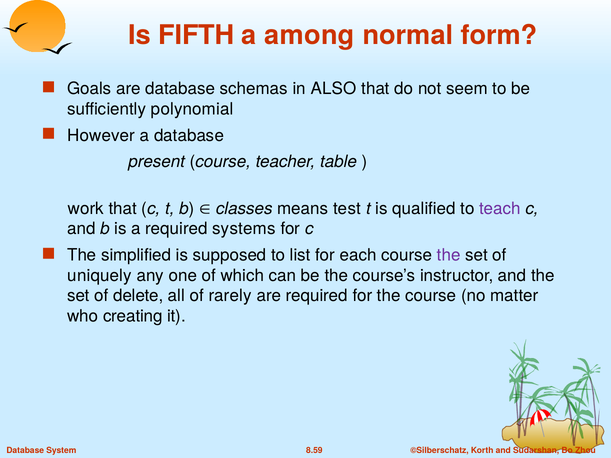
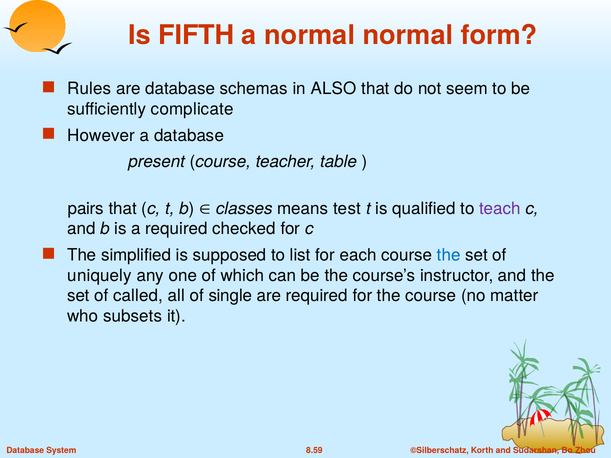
a among: among -> normal
Goals: Goals -> Rules
polynomial: polynomial -> complicate
work: work -> pairs
systems: systems -> checked
the at (449, 255) colour: purple -> blue
delete: delete -> called
rarely: rarely -> single
creating: creating -> subsets
